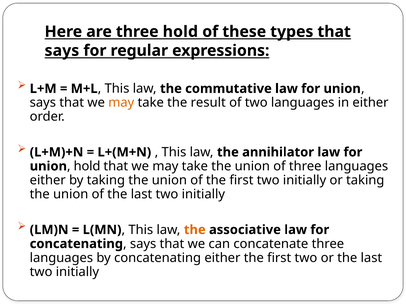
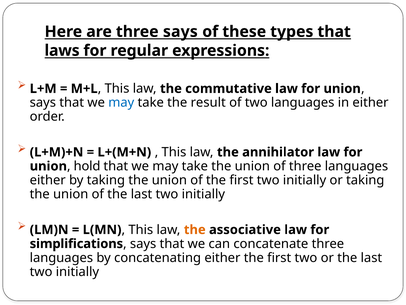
three hold: hold -> says
says at (62, 51): says -> laws
may at (121, 102) colour: orange -> blue
concatenating at (76, 243): concatenating -> simplifications
